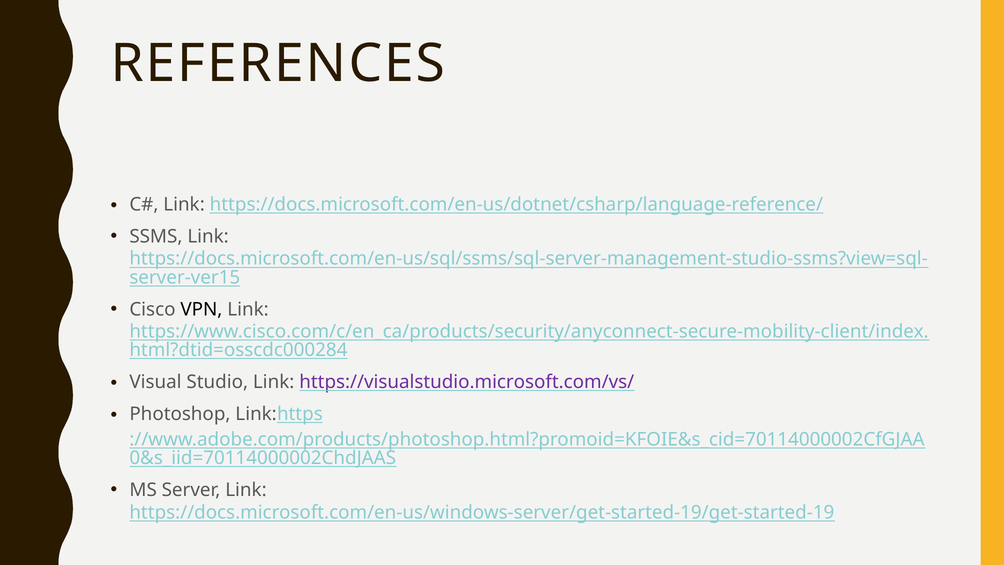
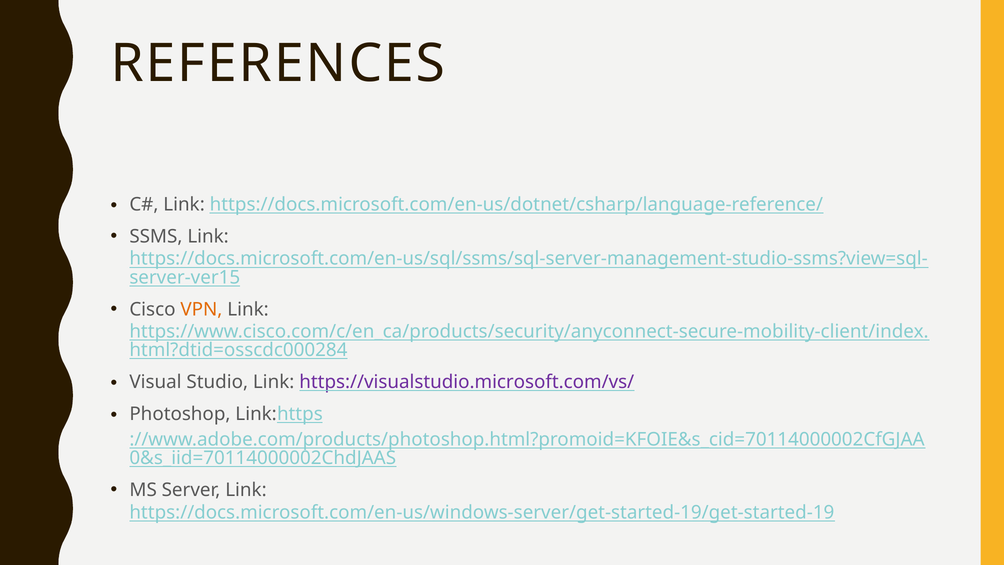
VPN colour: black -> orange
